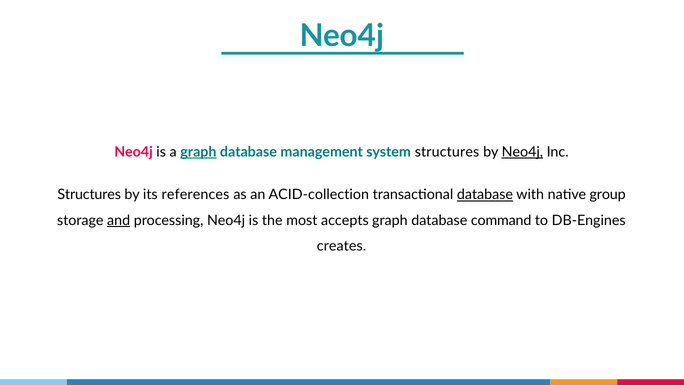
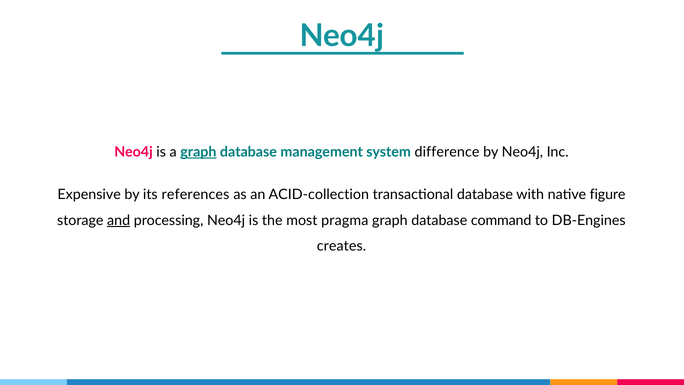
system structures: structures -> difference
Neo4j at (522, 152) underline: present -> none
Structures at (89, 195): Structures -> Expensive
database at (485, 195) underline: present -> none
group: group -> figure
accepts: accepts -> pragma
